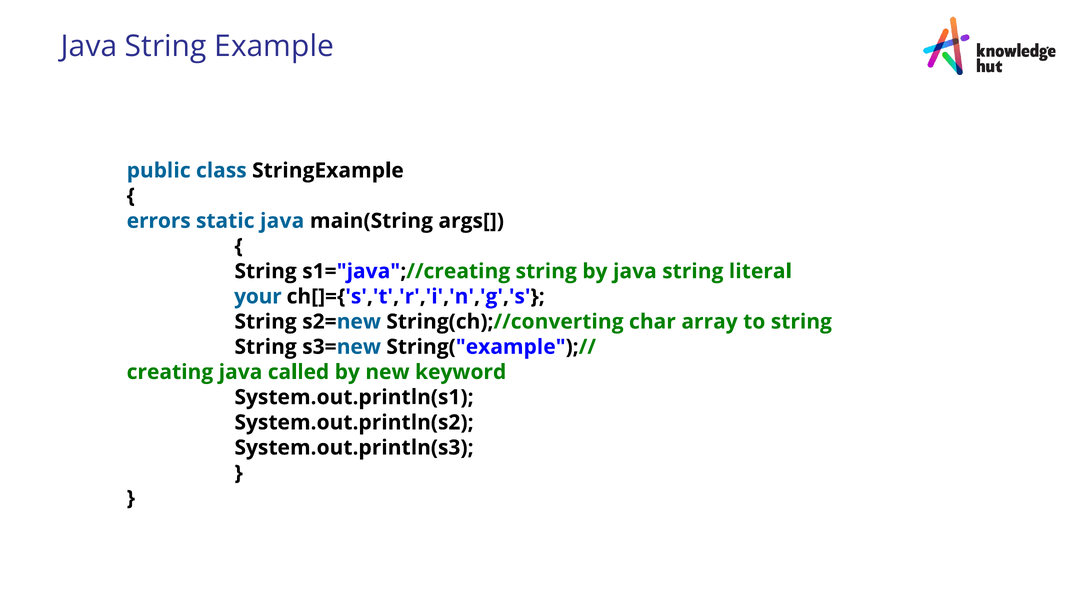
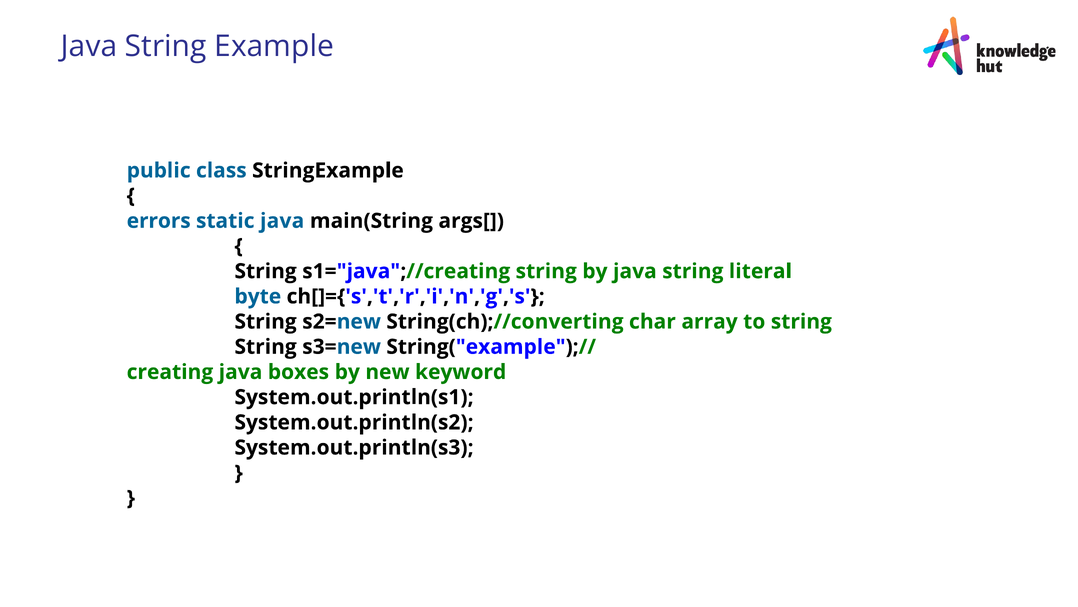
your: your -> byte
called: called -> boxes
